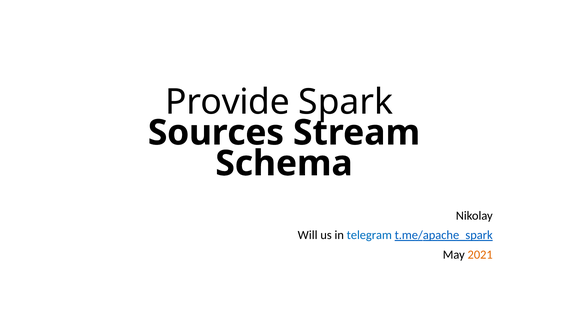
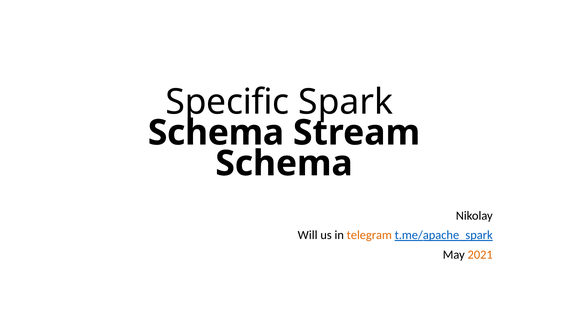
Provide: Provide -> Specific
Sources at (216, 133): Sources -> Schema
telegram colour: blue -> orange
